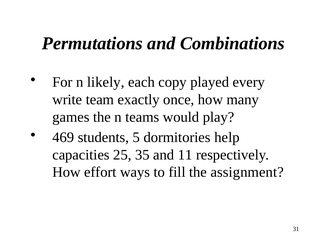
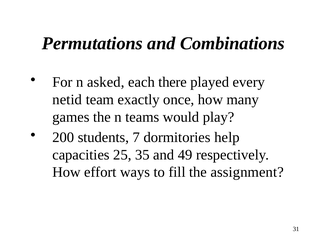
likely: likely -> asked
copy: copy -> there
write: write -> netid
469: 469 -> 200
5: 5 -> 7
11: 11 -> 49
